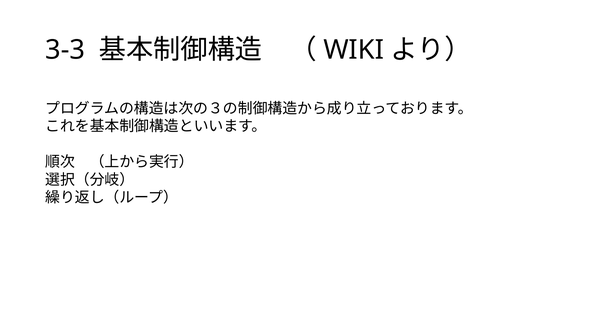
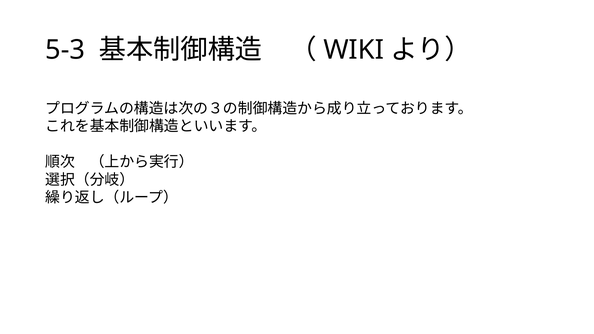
3-3: 3-3 -> 5-3
